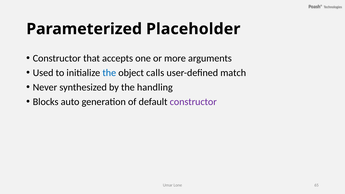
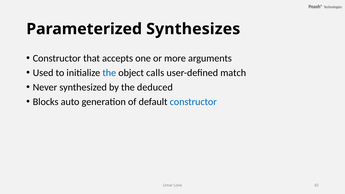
Placeholder: Placeholder -> Synthesizes
handling: handling -> deduced
constructor at (193, 102) colour: purple -> blue
